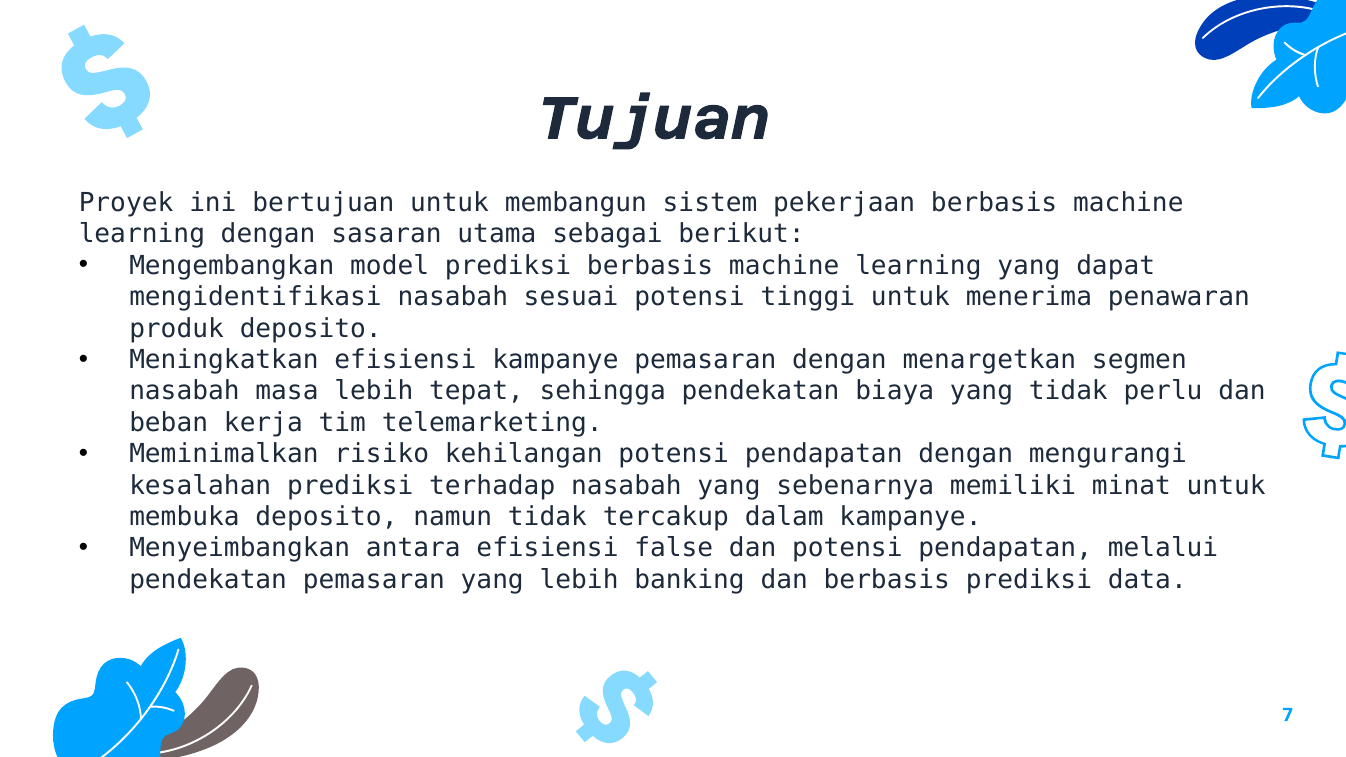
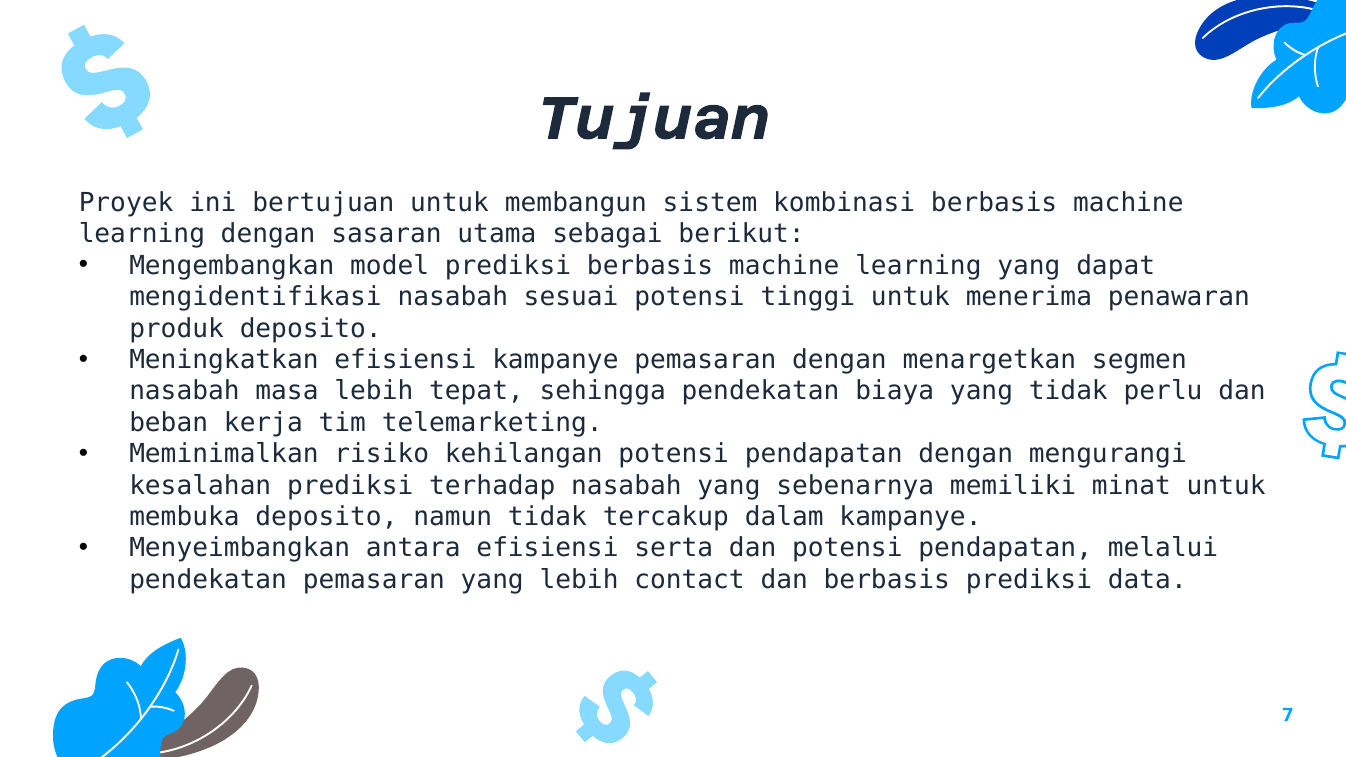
pekerjaan: pekerjaan -> kombinasi
false: false -> serta
banking: banking -> contact
